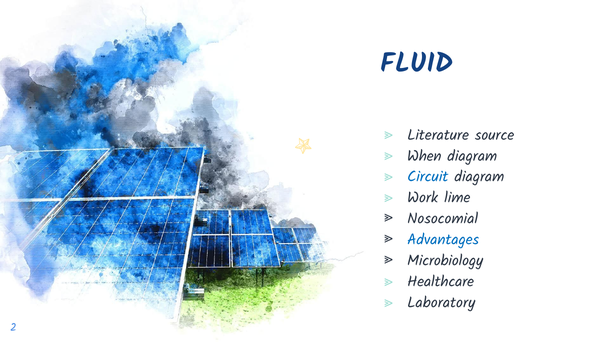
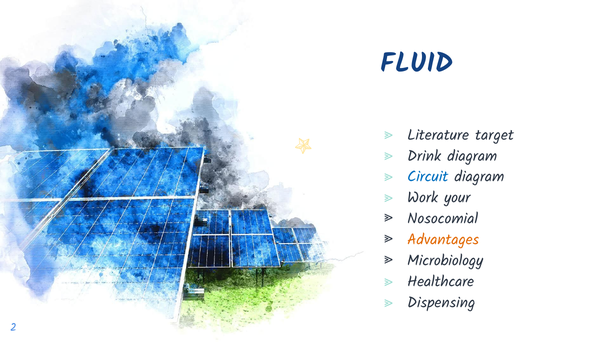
source: source -> target
When: When -> Drink
lime: lime -> your
Advantages colour: blue -> orange
Laboratory: Laboratory -> Dispensing
